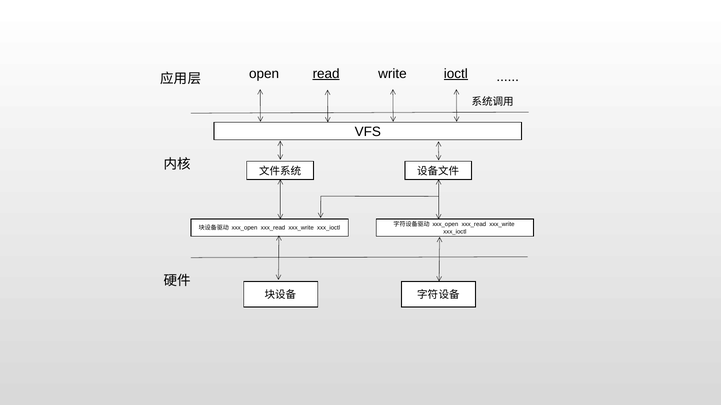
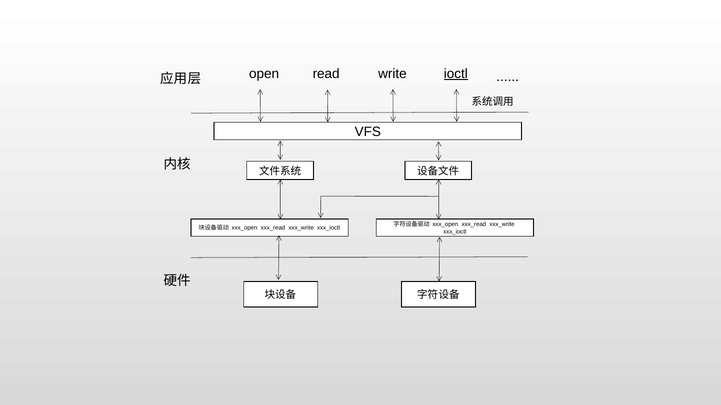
read underline: present -> none
